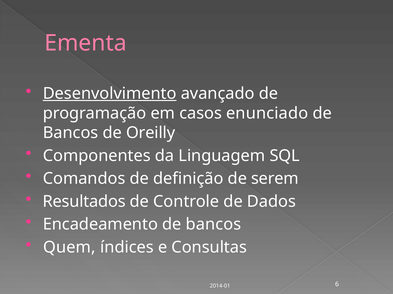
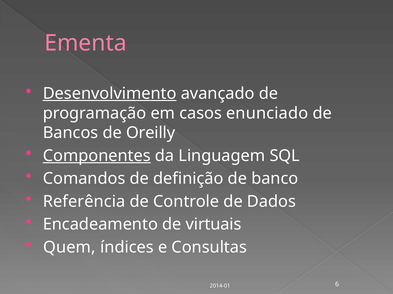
Componentes underline: none -> present
serem: serem -> banco
Resultados: Resultados -> Referência
Encadeamento de bancos: bancos -> virtuais
